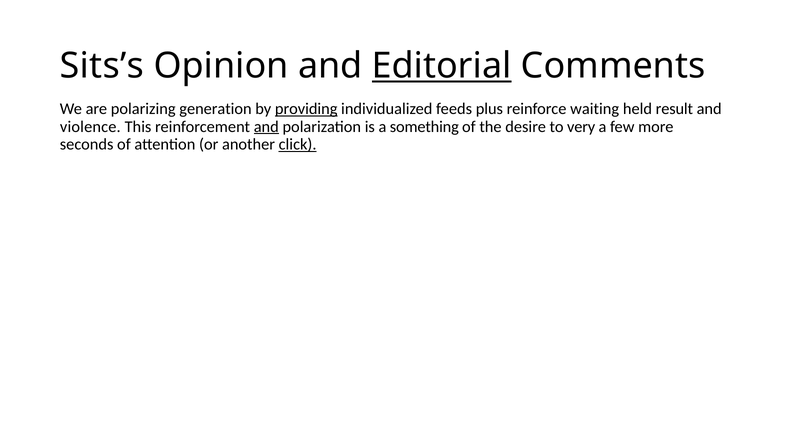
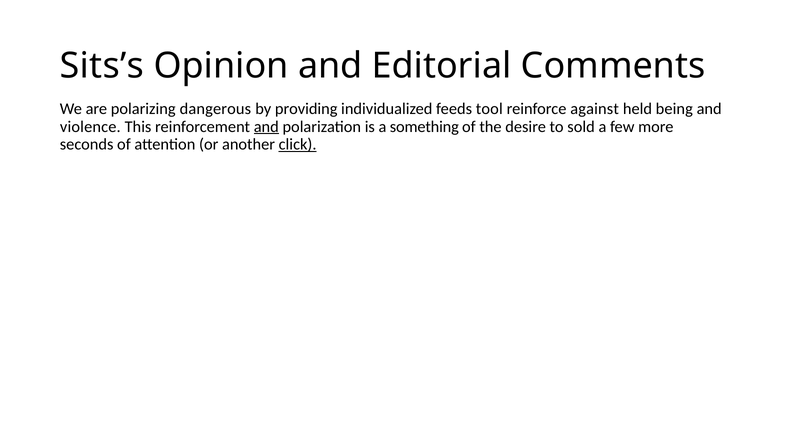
Editorial underline: present -> none
generation: generation -> dangerous
providing underline: present -> none
plus: plus -> tool
waiting: waiting -> against
result: result -> being
very: very -> sold
